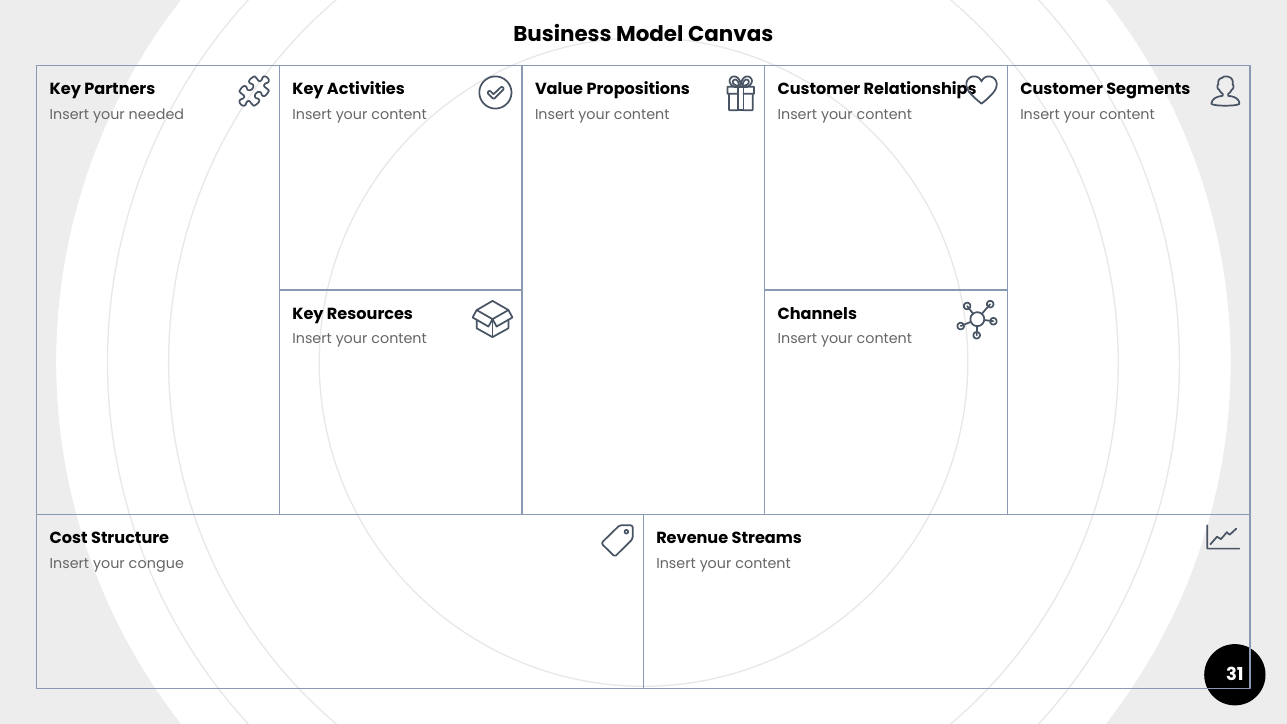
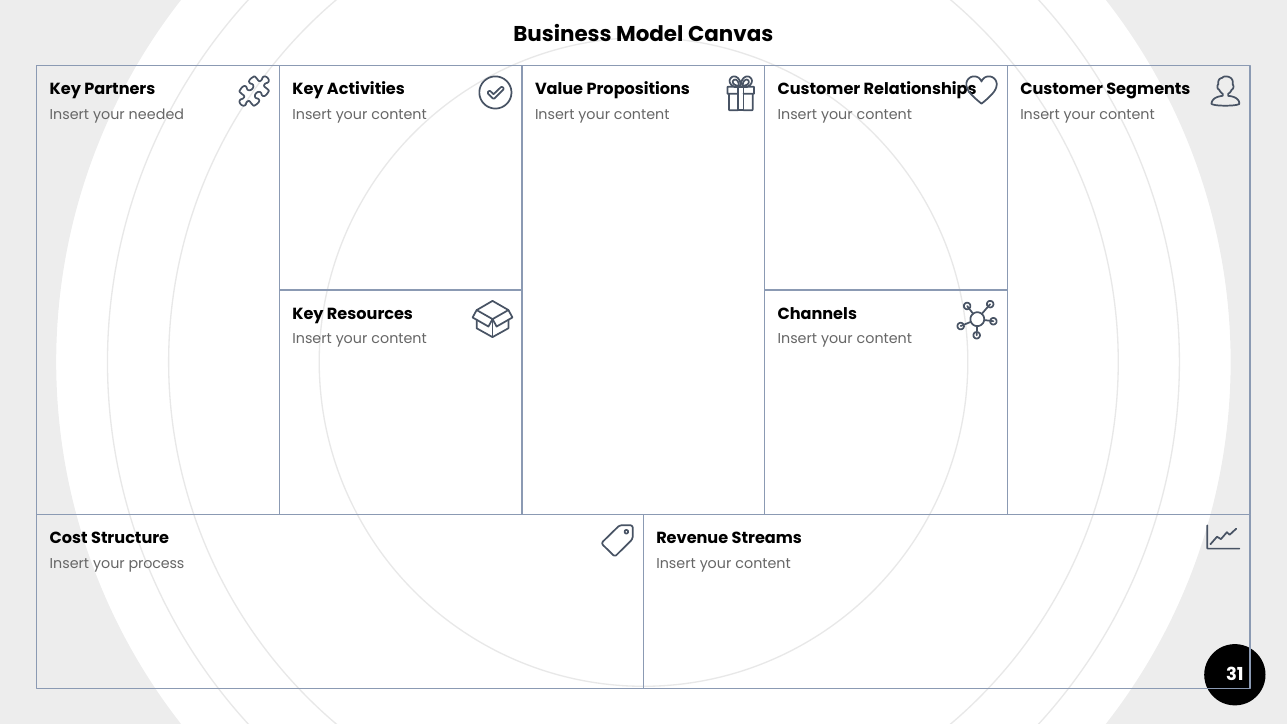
congue: congue -> process
